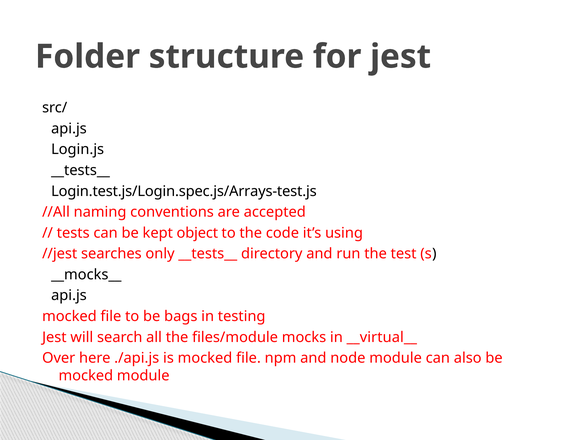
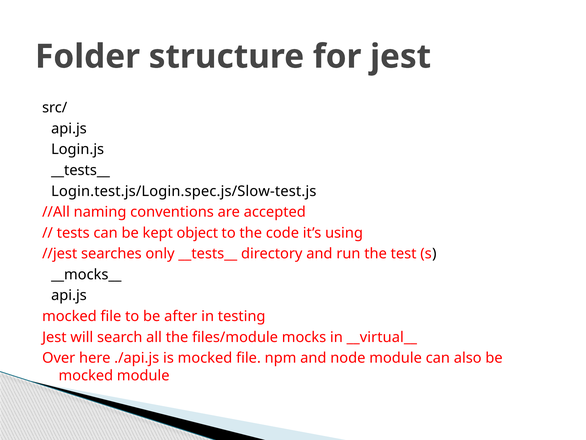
Login.test.js/Login.spec.js/Arrays-test.js: Login.test.js/Login.spec.js/Arrays-test.js -> Login.test.js/Login.spec.js/Slow-test.js
bags: bags -> after
